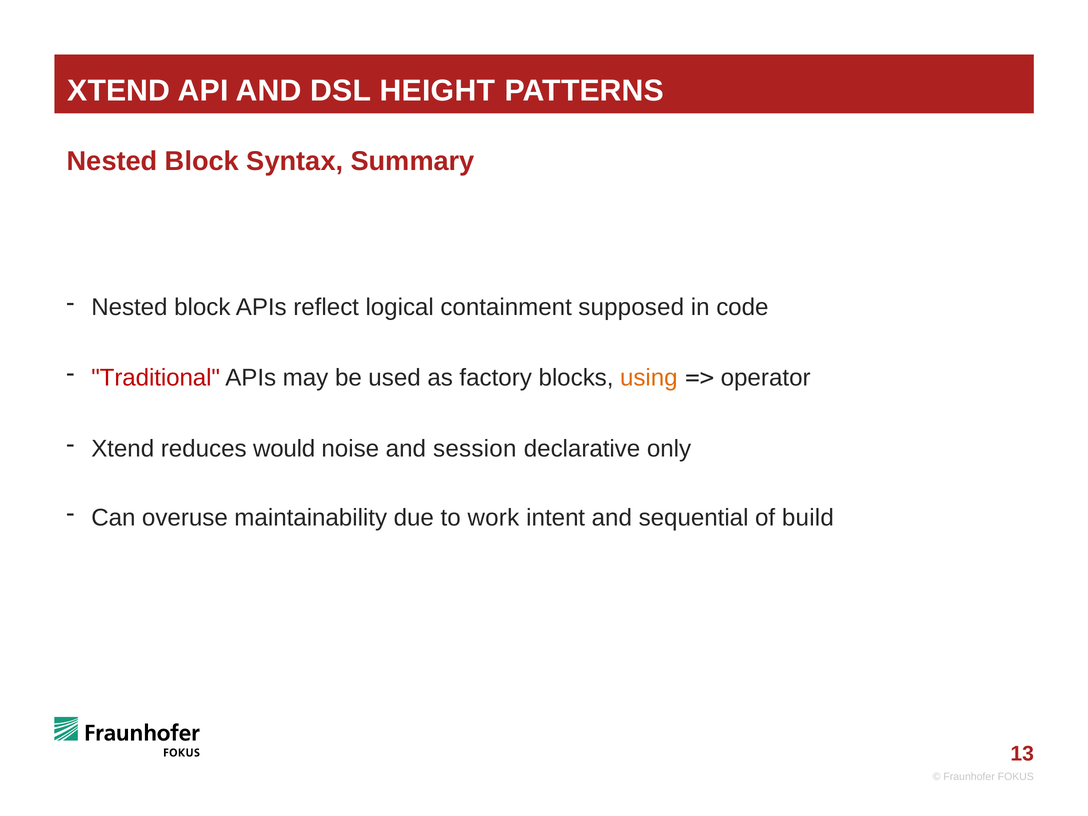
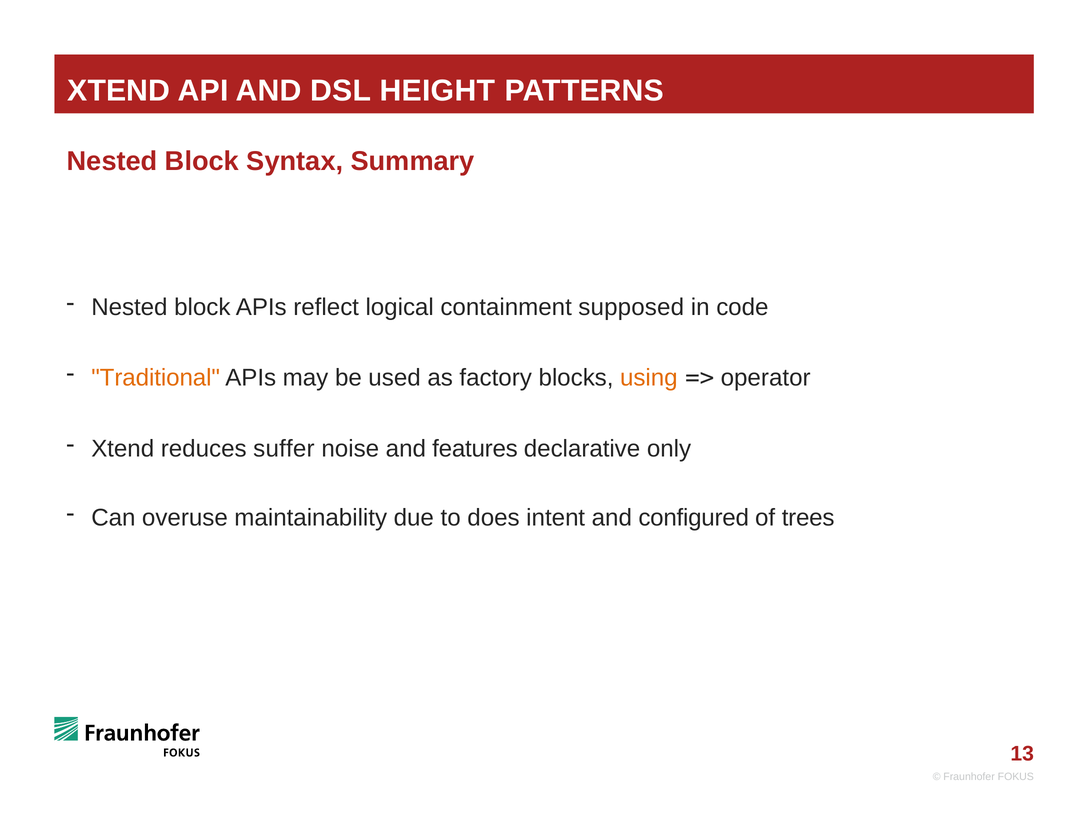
Traditional colour: red -> orange
would: would -> suffer
session: session -> features
work: work -> does
sequential: sequential -> configured
build: build -> trees
